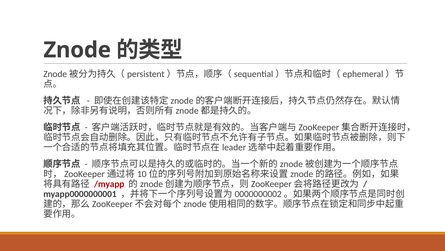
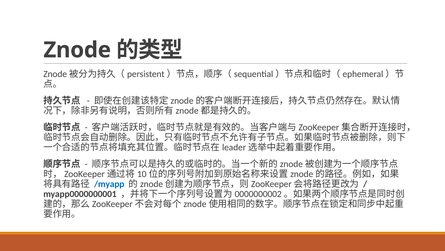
/myapp colour: red -> blue
